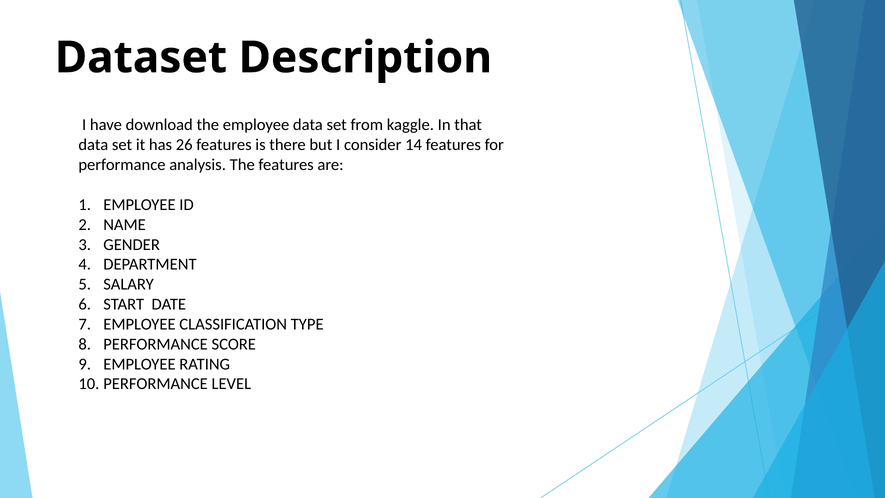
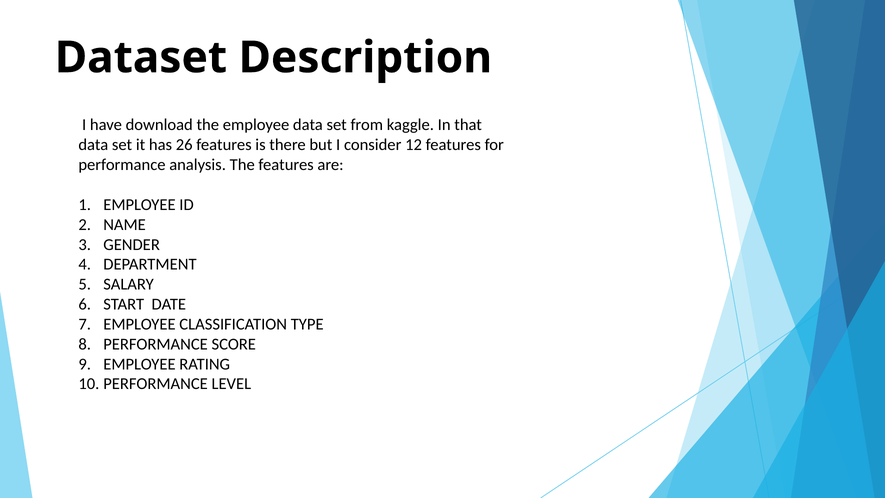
14: 14 -> 12
